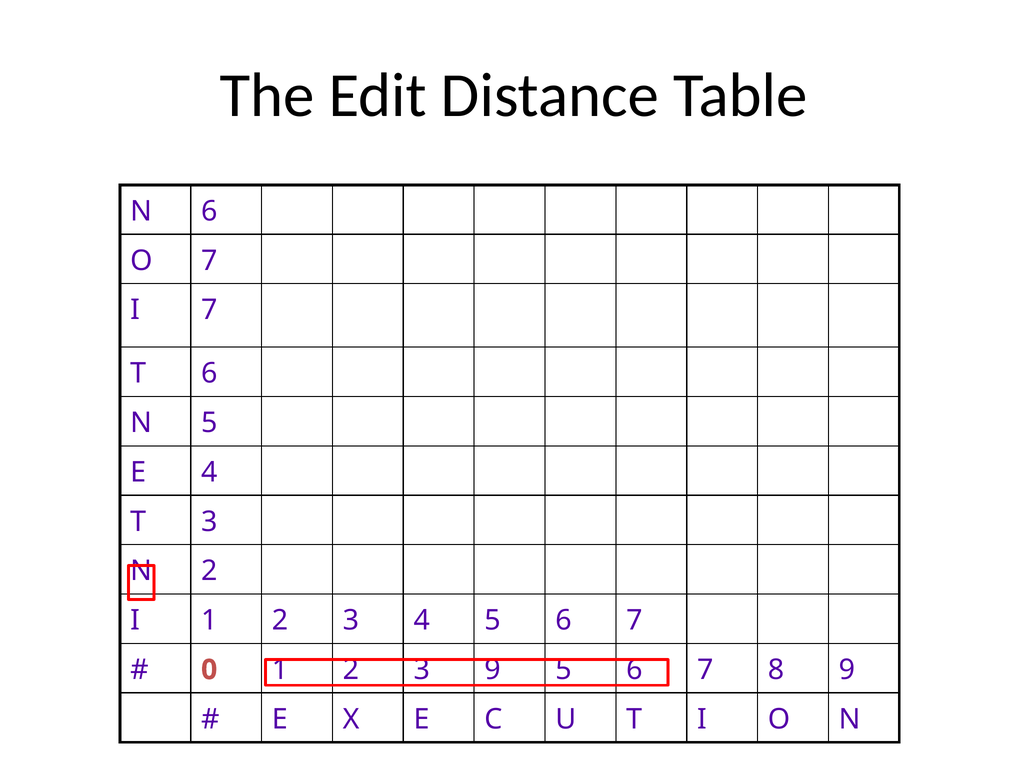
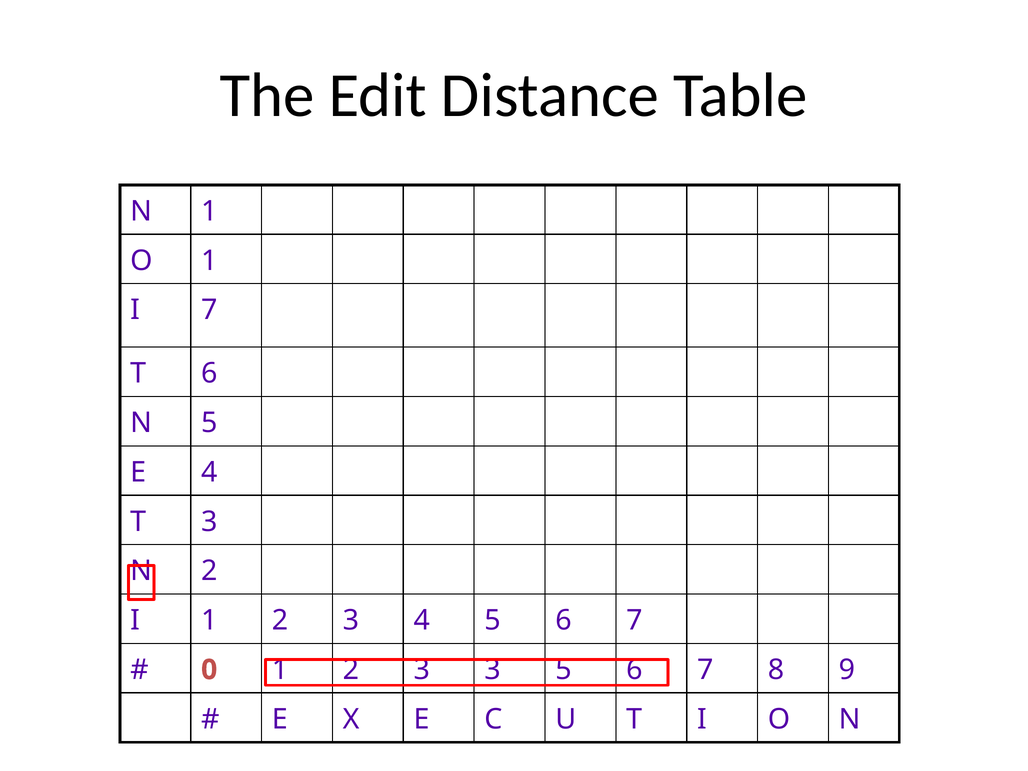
N 6: 6 -> 1
O 7: 7 -> 1
3 9: 9 -> 3
